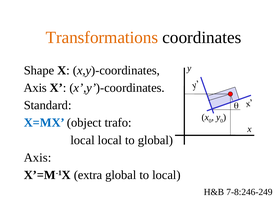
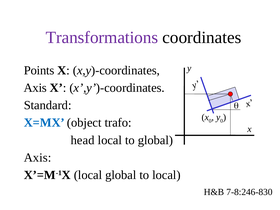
Transformations colour: orange -> purple
Shape: Shape -> Points
local at (83, 140): local -> head
X’=M-1X extra: extra -> local
7-8:246-249: 7-8:246-249 -> 7-8:246-830
